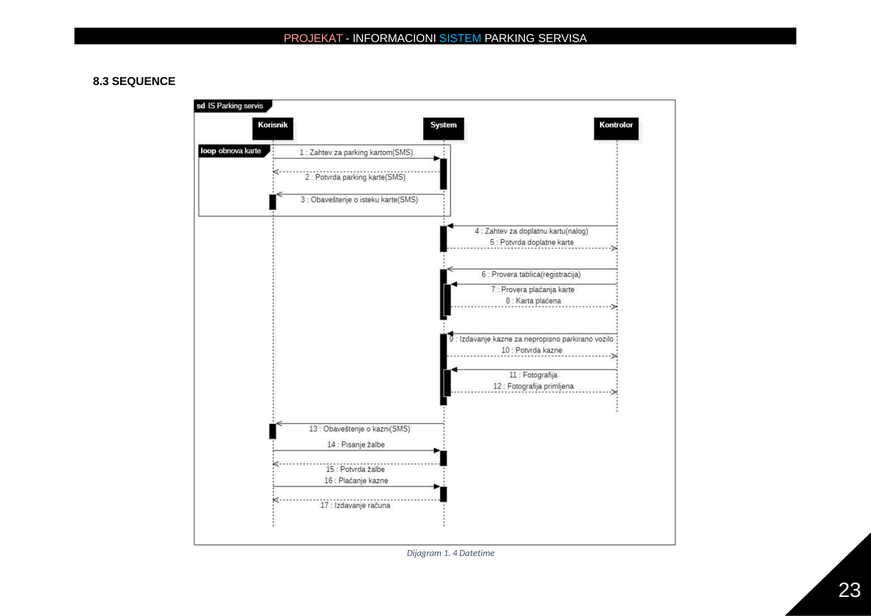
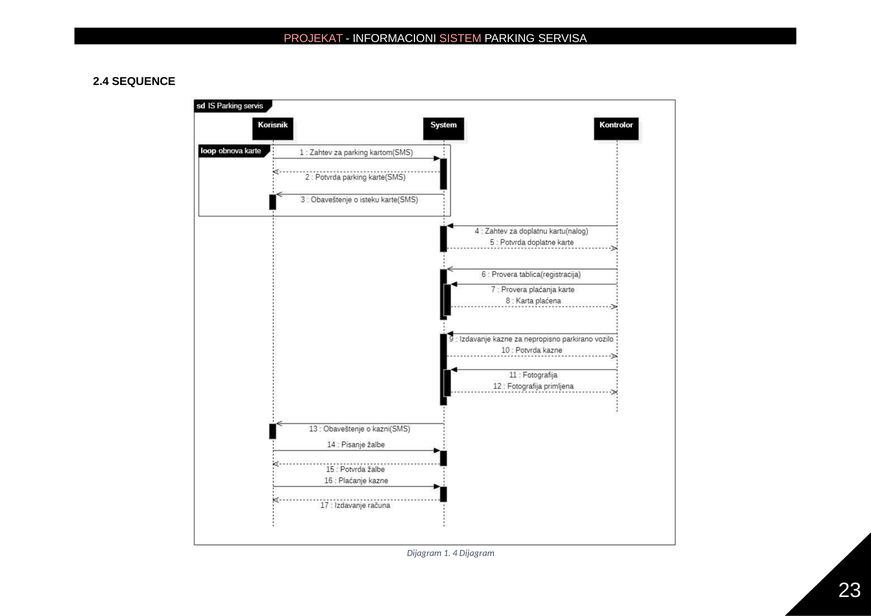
SISTEM colour: light blue -> pink
8.3: 8.3 -> 2.4
4 Datetime: Datetime -> Dijagram
